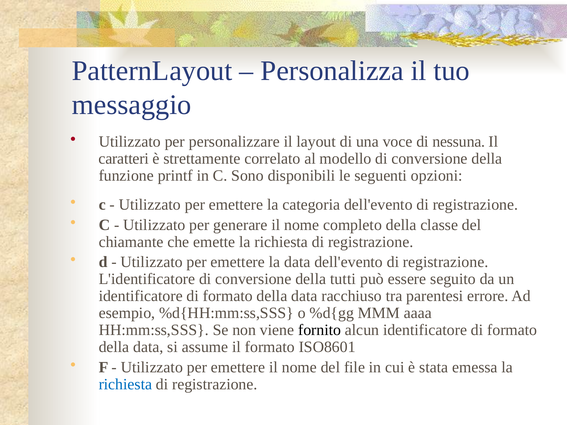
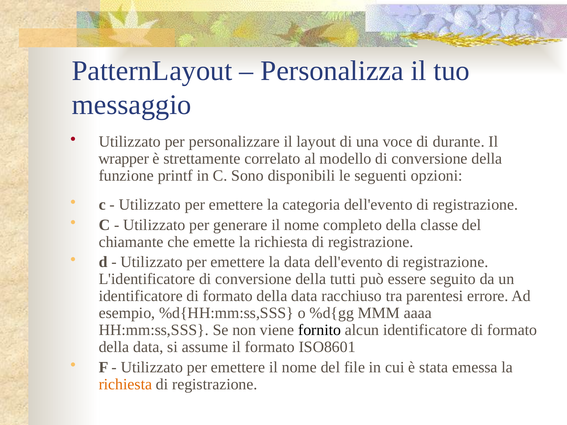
nessuna: nessuna -> durante
caratteri: caratteri -> wrapper
richiesta at (125, 384) colour: blue -> orange
